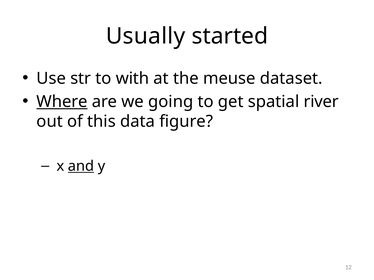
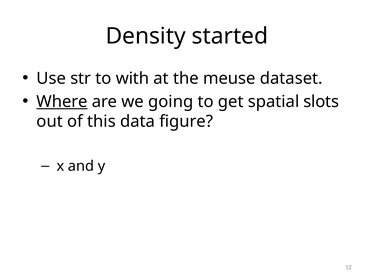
Usually: Usually -> Density
river: river -> slots
and underline: present -> none
